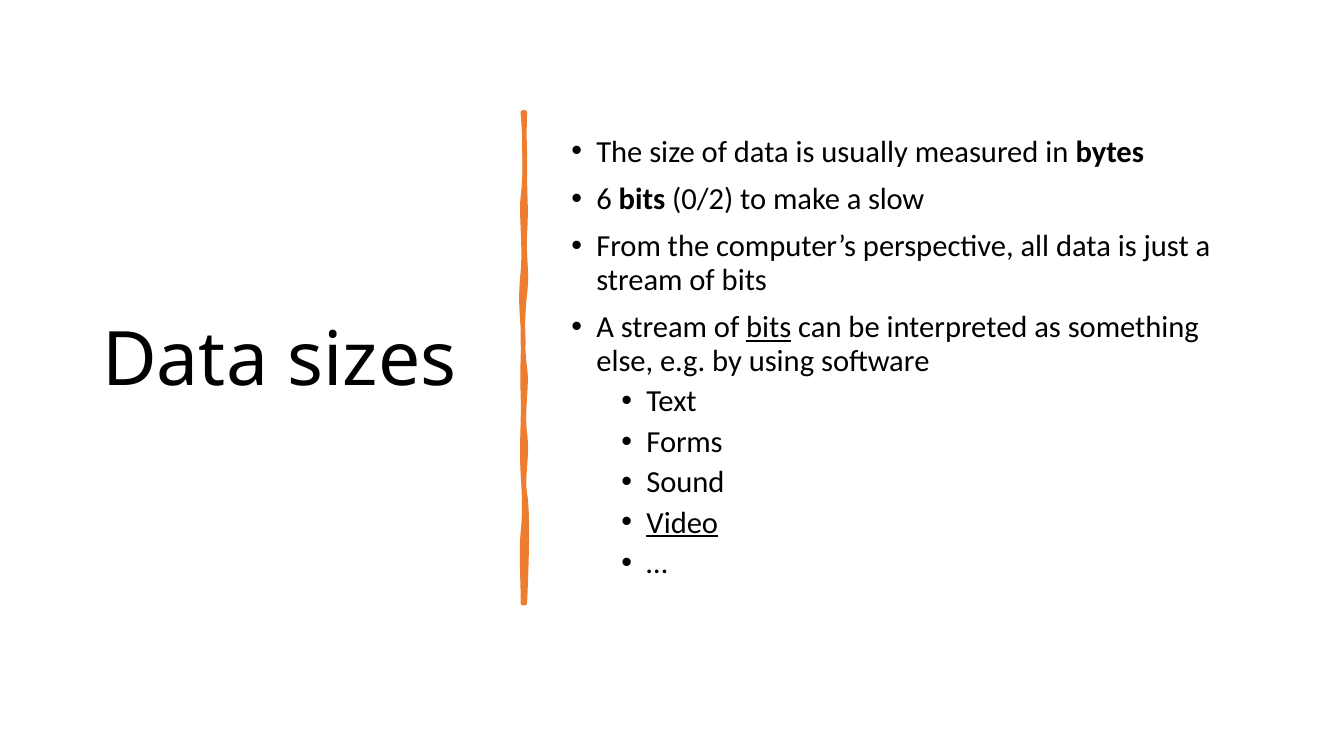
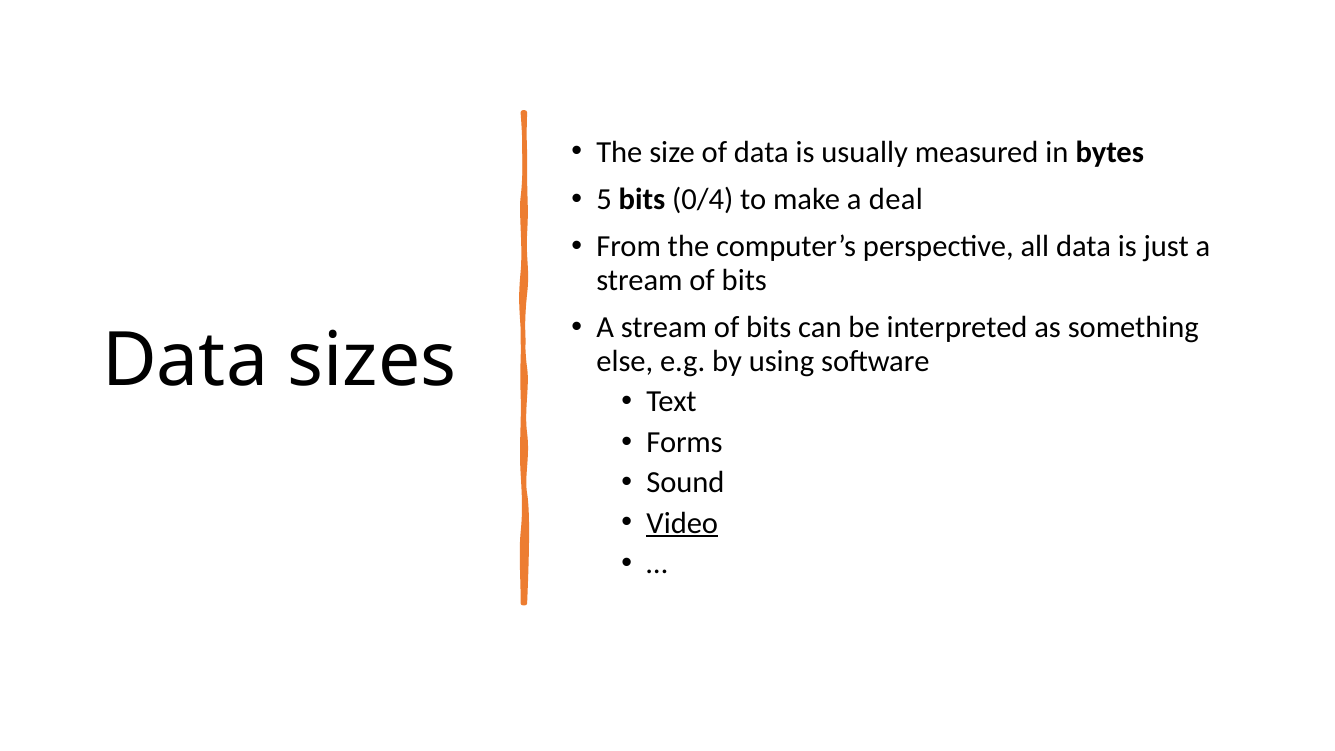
6: 6 -> 5
0/2: 0/2 -> 0/4
slow: slow -> deal
bits at (769, 328) underline: present -> none
